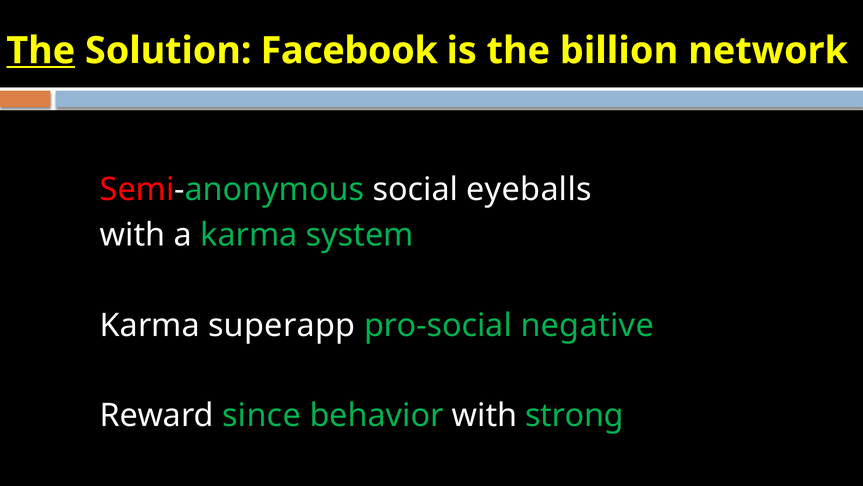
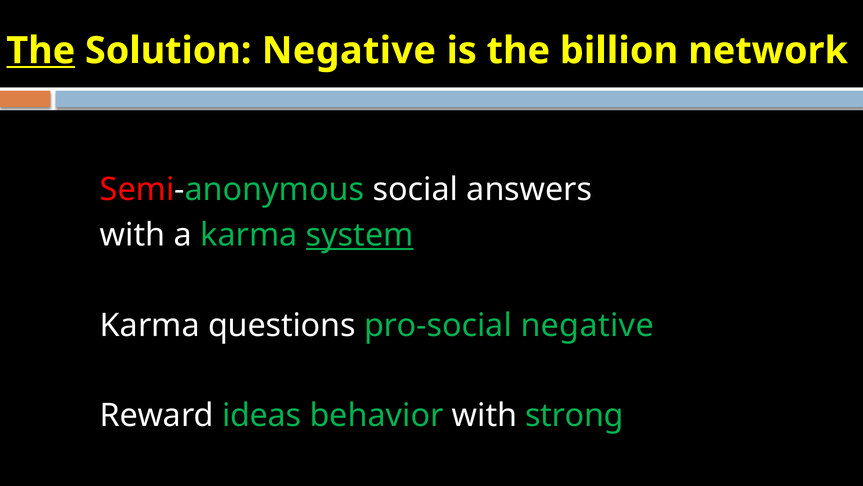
Solution Facebook: Facebook -> Negative
eyeballs: eyeballs -> answers
system underline: none -> present
superapp: superapp -> questions
since: since -> ideas
